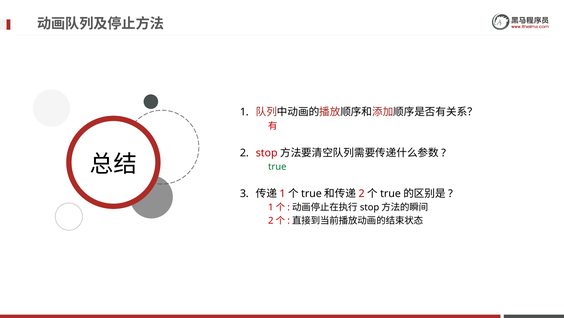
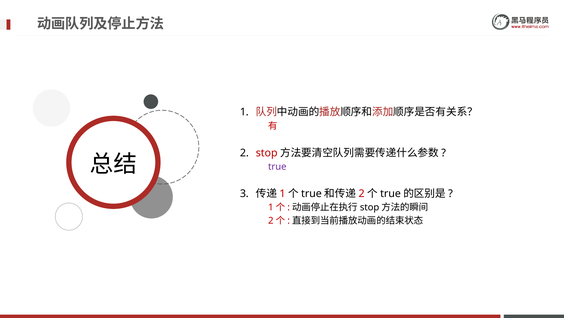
true colour: green -> purple
